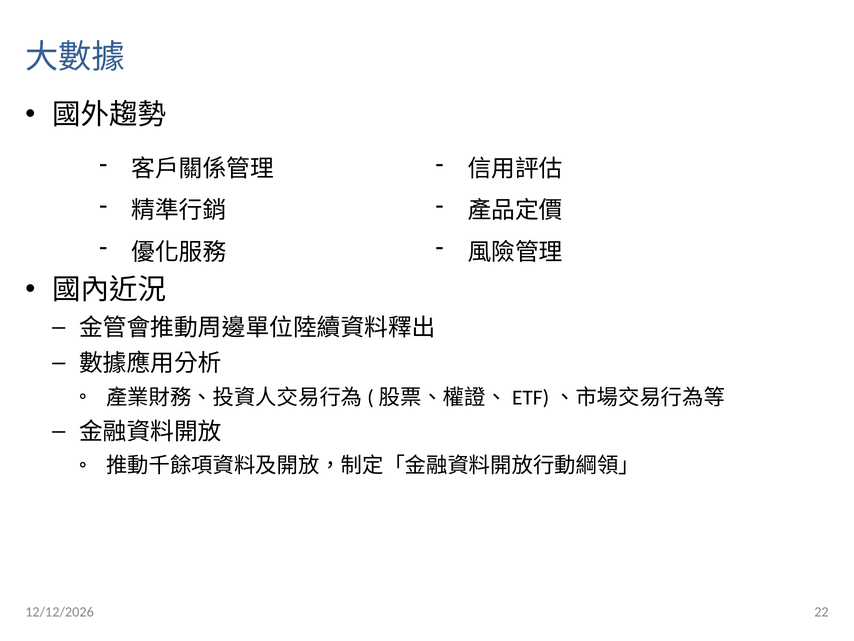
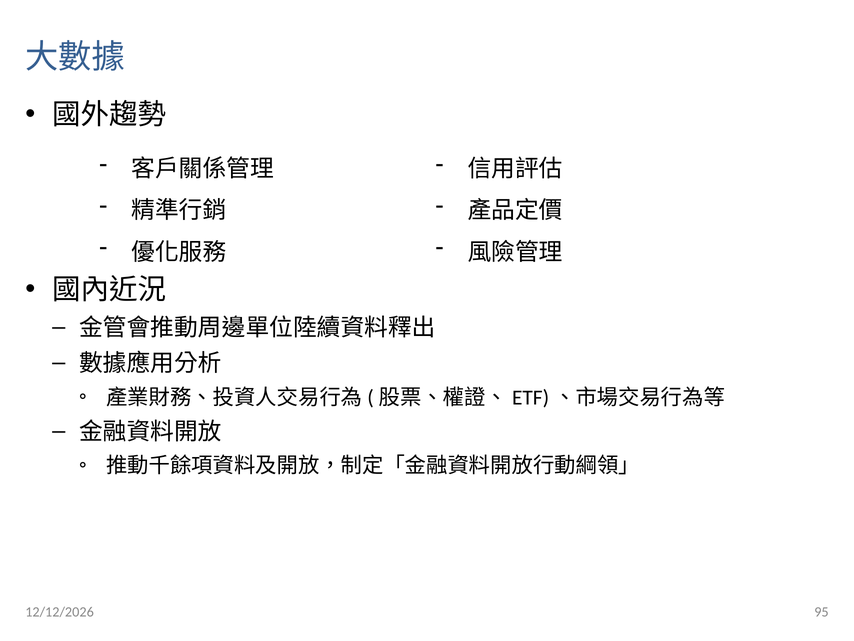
22: 22 -> 95
